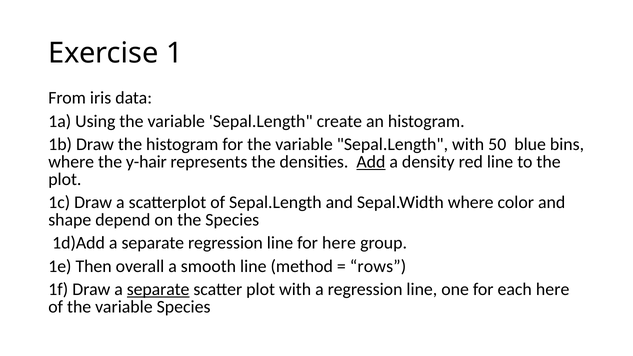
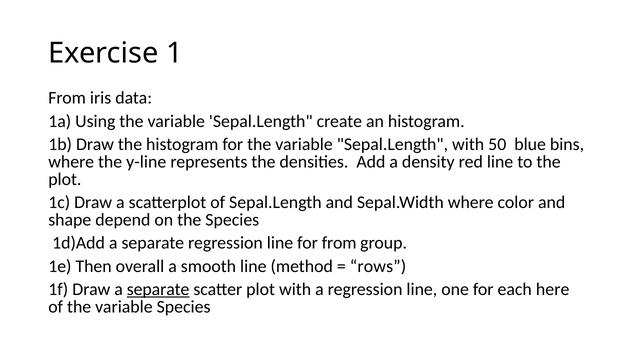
y-hair: y-hair -> y-line
Add underline: present -> none
for here: here -> from
